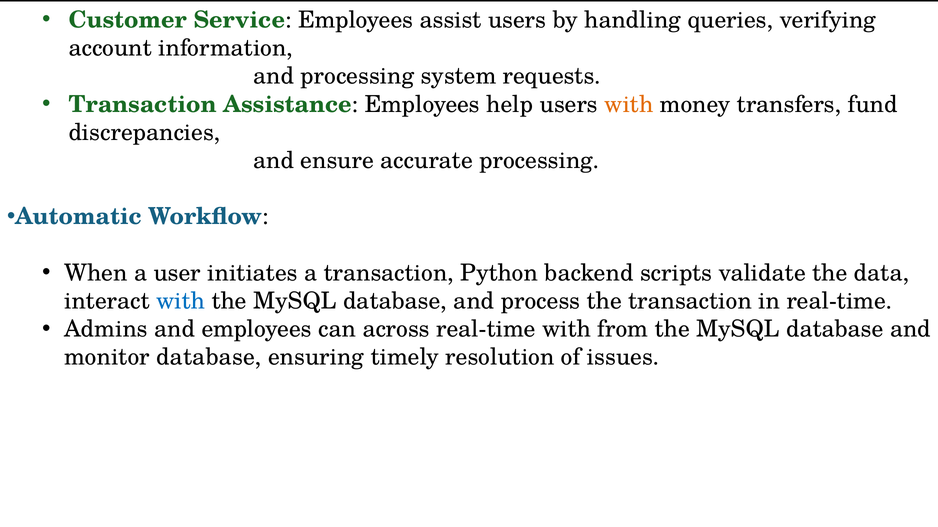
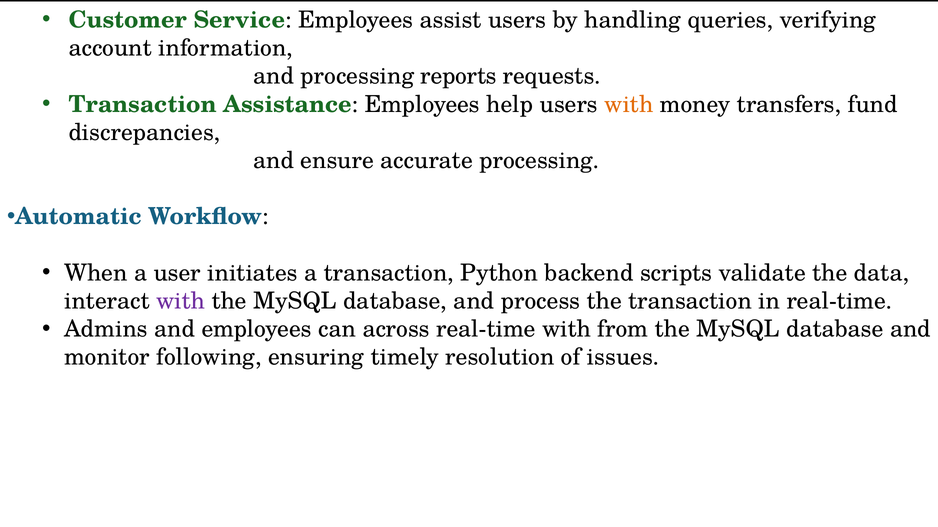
system: system -> reports
with at (181, 301) colour: blue -> purple
monitor database: database -> following
